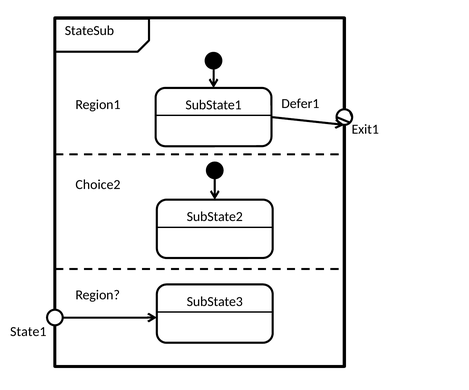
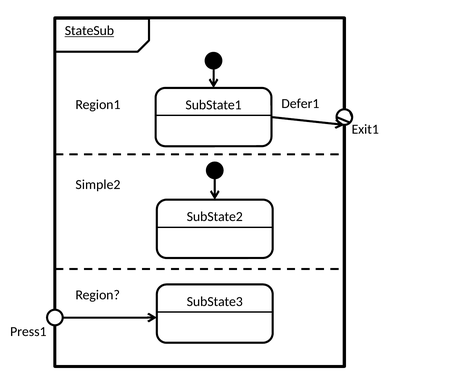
StateSub underline: none -> present
Choice2: Choice2 -> Simple2
State1: State1 -> Press1
